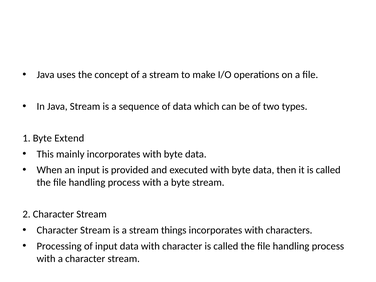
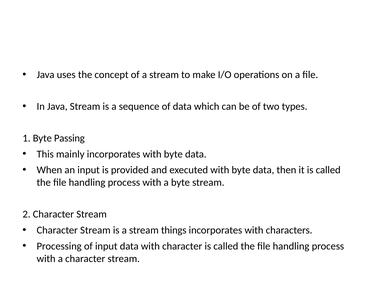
Extend: Extend -> Passing
